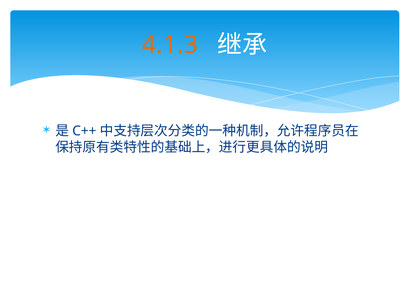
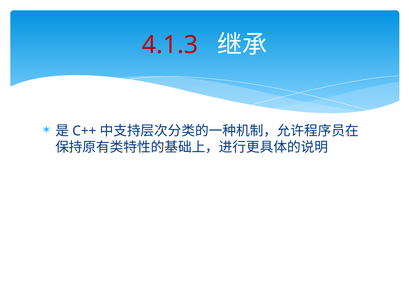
4.1.3 colour: orange -> red
